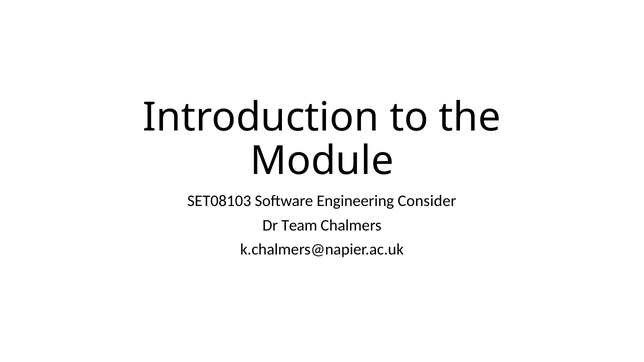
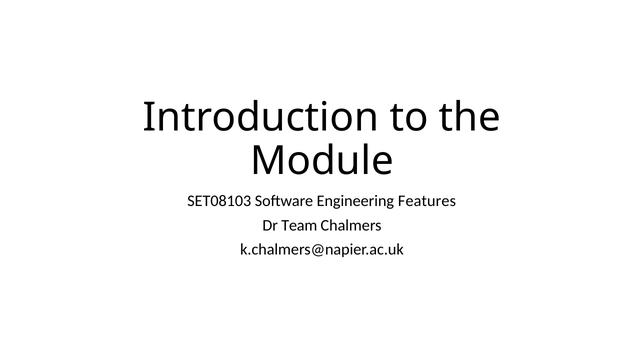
Consider: Consider -> Features
